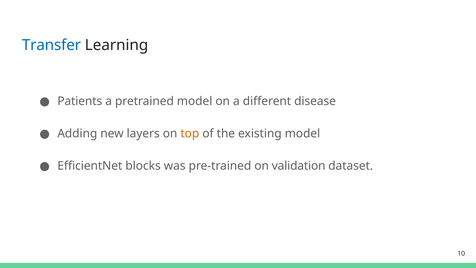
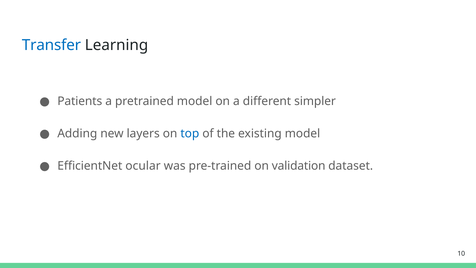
disease: disease -> simpler
top colour: orange -> blue
blocks: blocks -> ocular
